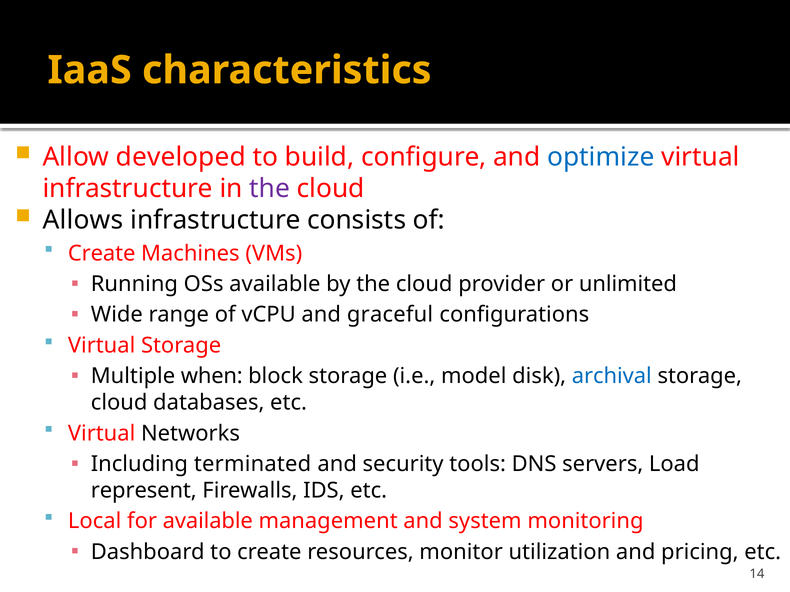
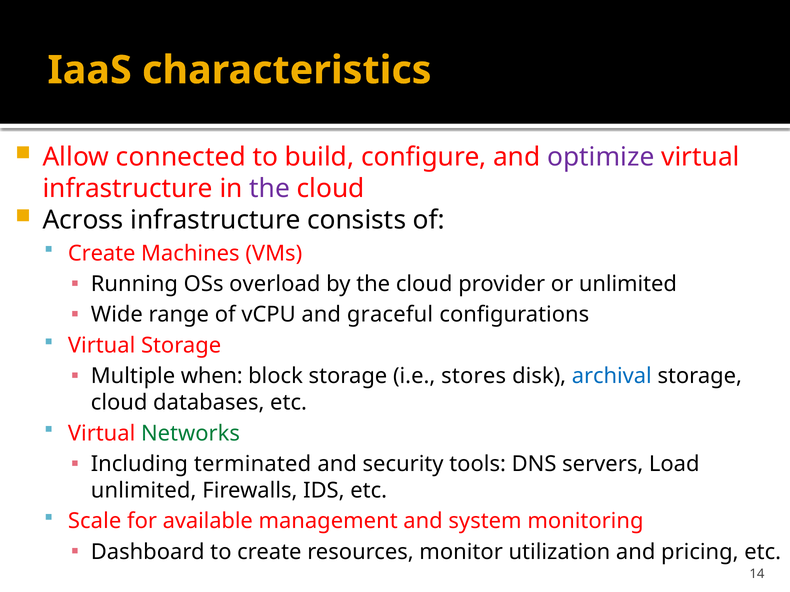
developed: developed -> connected
optimize colour: blue -> purple
Allows: Allows -> Across
OSs available: available -> overload
model: model -> stores
Networks colour: black -> green
represent at (144, 491): represent -> unlimited
Local: Local -> Scale
